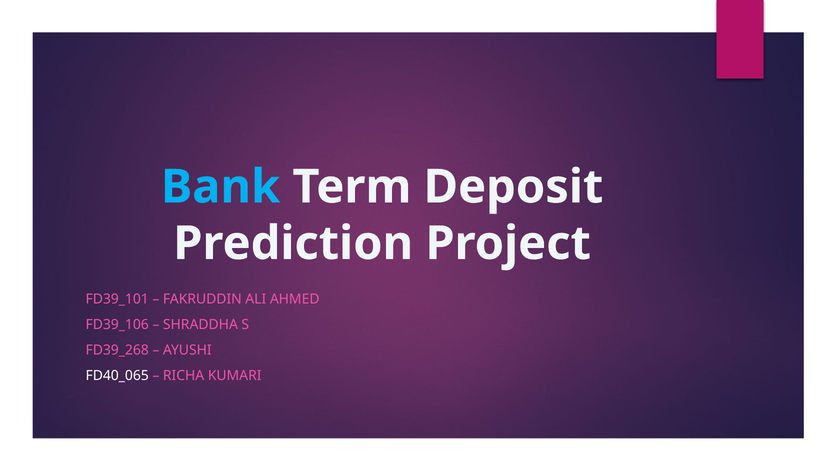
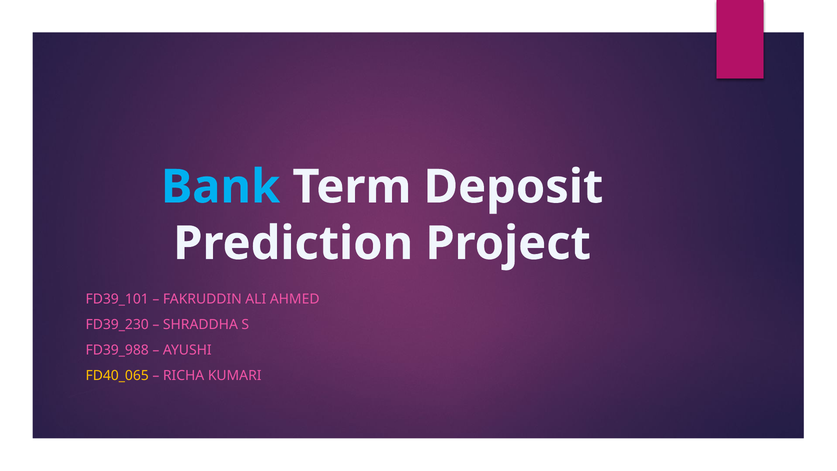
FD39_106: FD39_106 -> FD39_230
FD39_268: FD39_268 -> FD39_988
FD40_065 colour: white -> yellow
